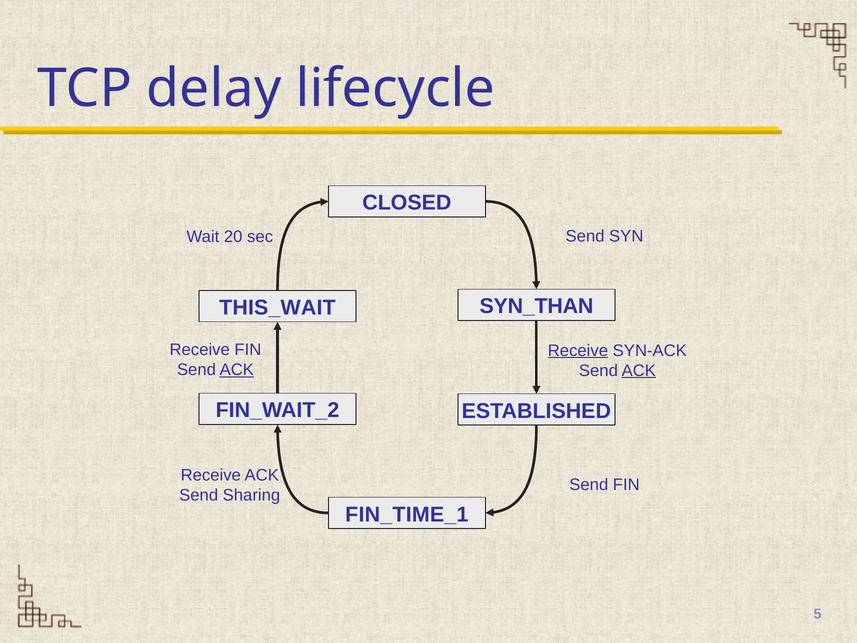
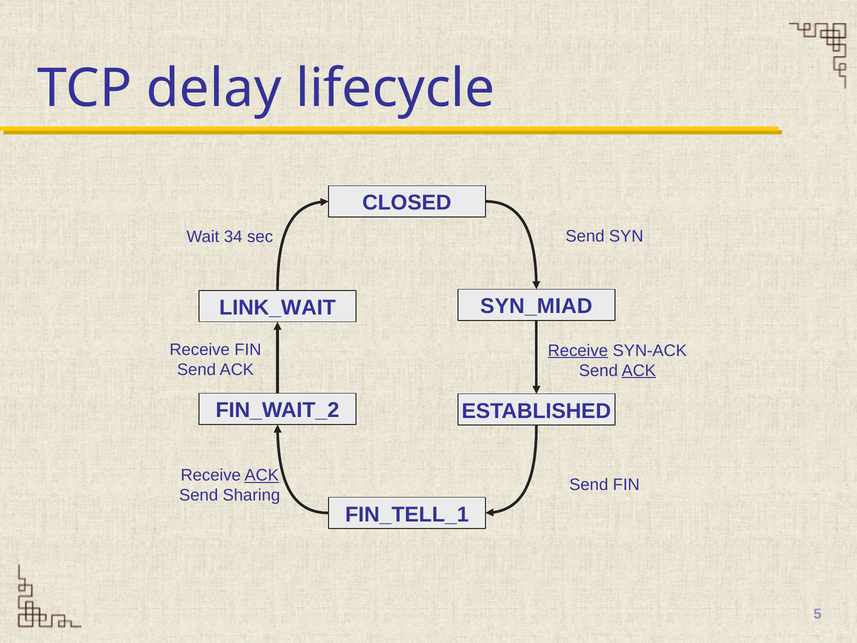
20: 20 -> 34
SYN_THAN: SYN_THAN -> SYN_MIAD
THIS_WAIT: THIS_WAIT -> LINK_WAIT
ACK at (237, 370) underline: present -> none
ACK at (262, 475) underline: none -> present
FIN_TIME_1: FIN_TIME_1 -> FIN_TELL_1
